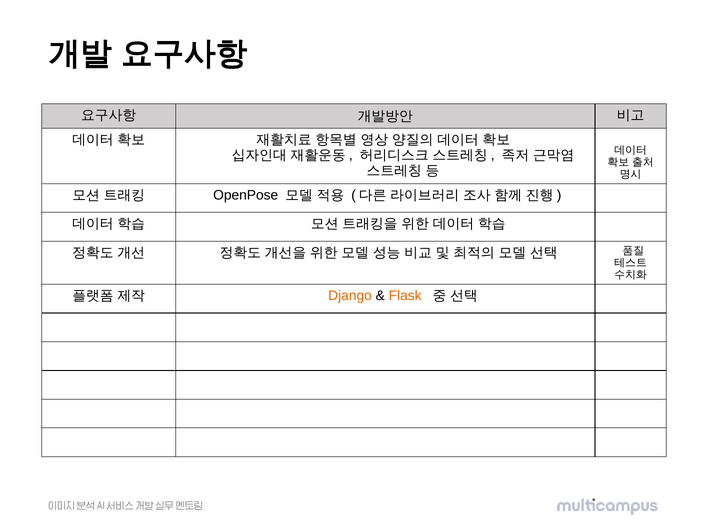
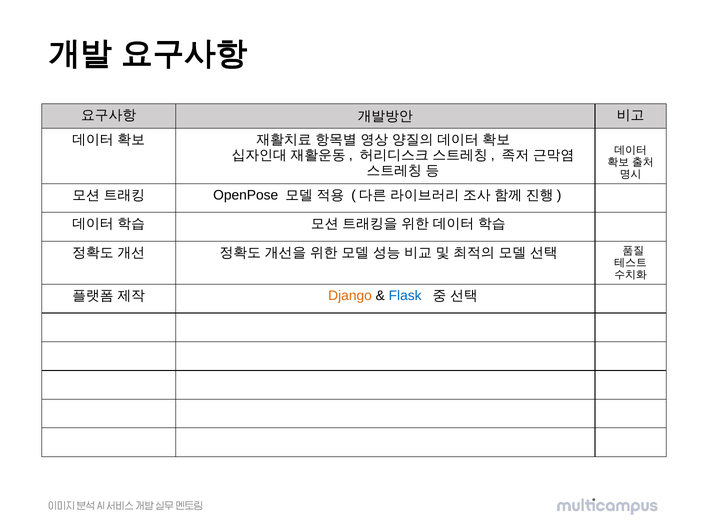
Flask colour: orange -> blue
